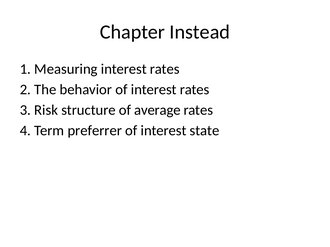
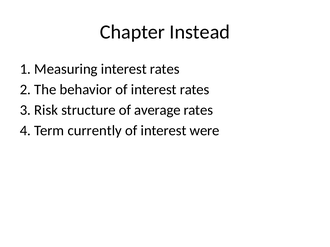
preferrer: preferrer -> currently
state: state -> were
